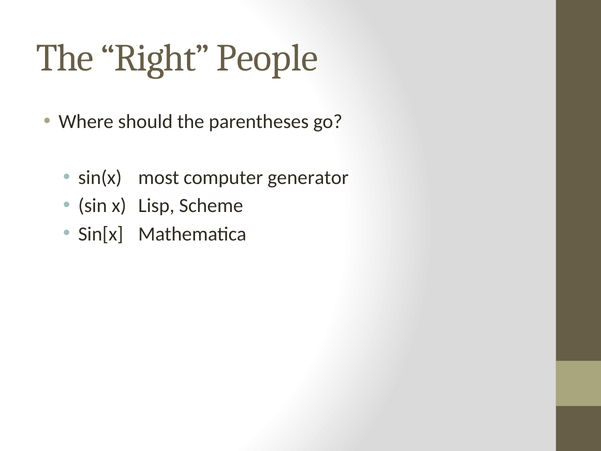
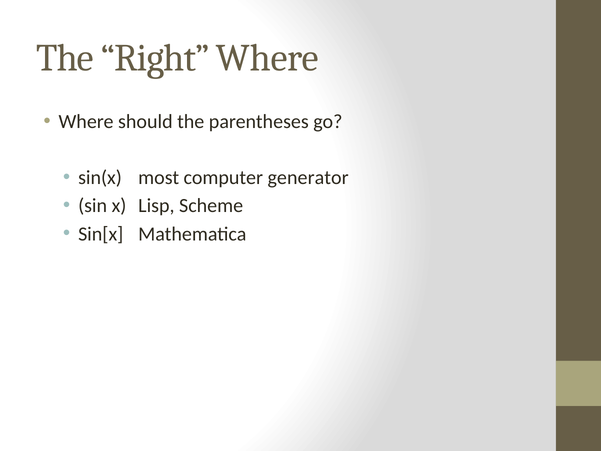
Right People: People -> Where
